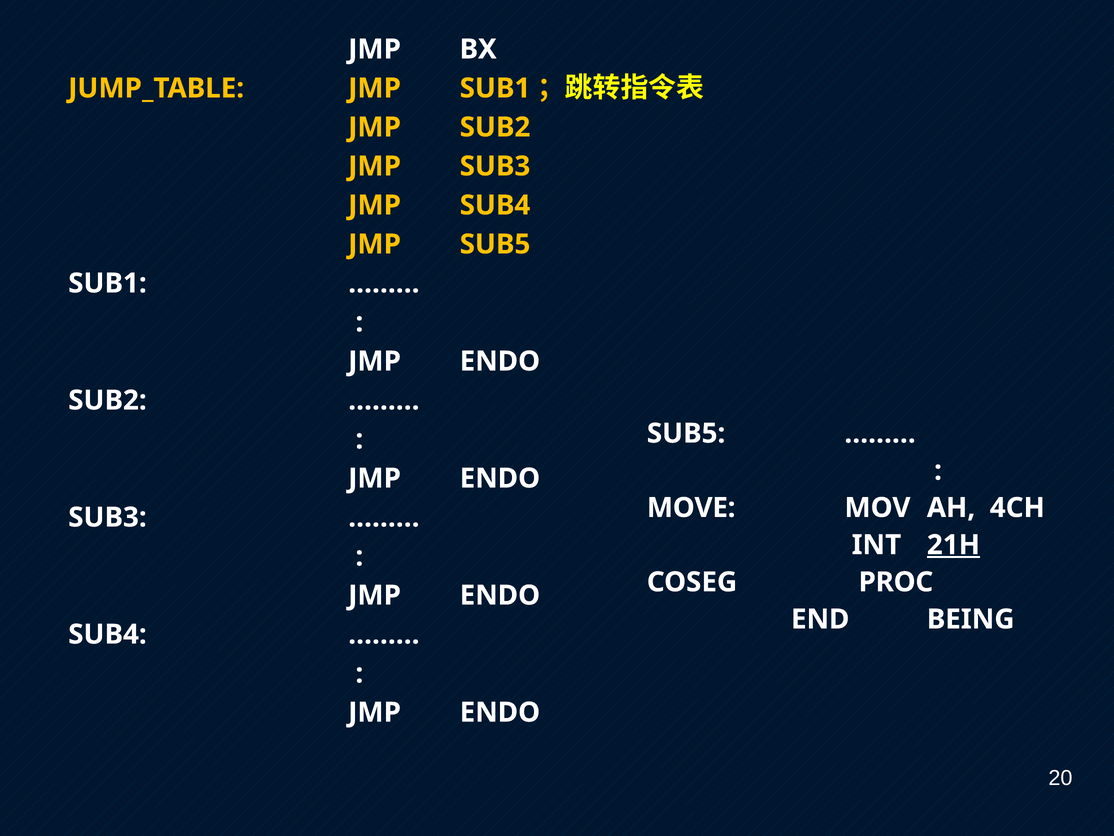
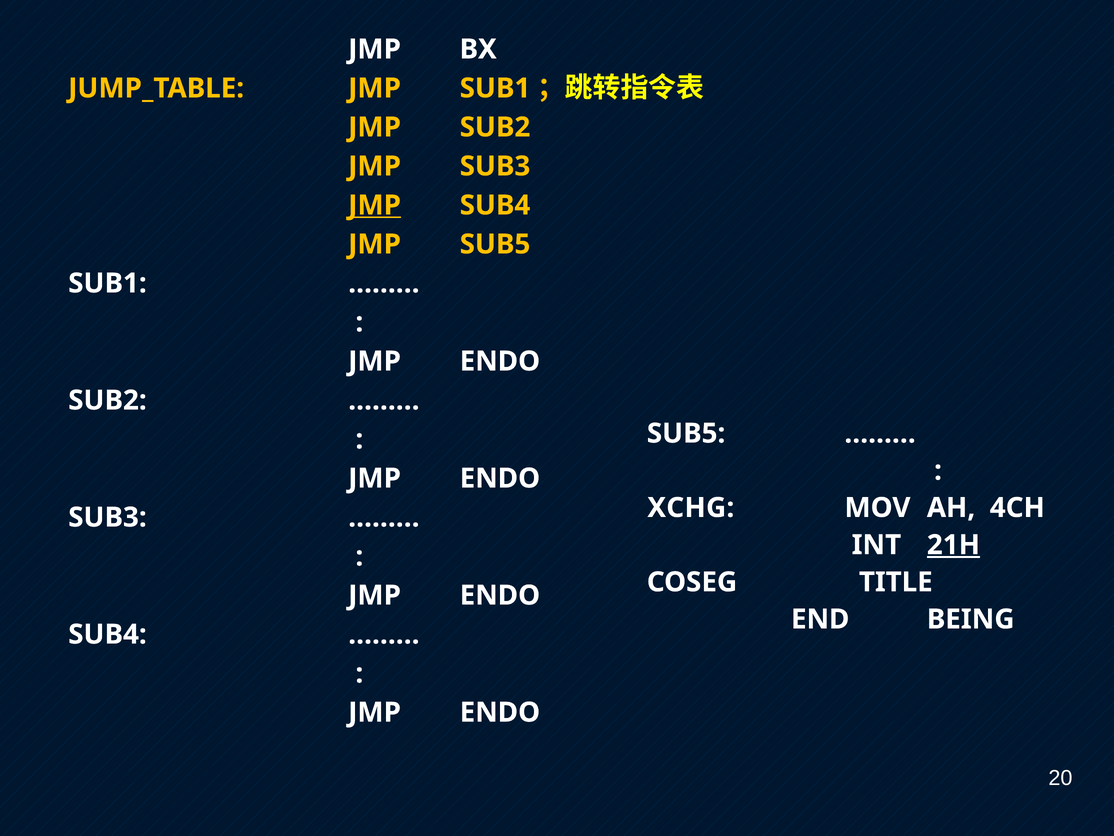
JMP at (375, 205) underline: none -> present
MOVE: MOVE -> XCHG
PROC: PROC -> TITLE
